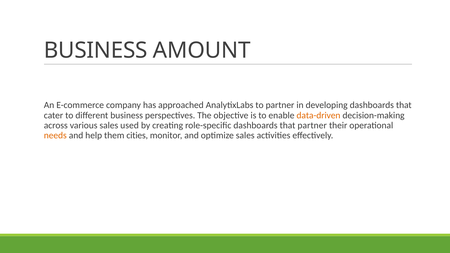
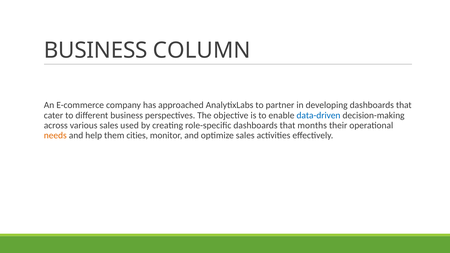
AMOUNT: AMOUNT -> COLUMN
data-driven colour: orange -> blue
that partner: partner -> months
